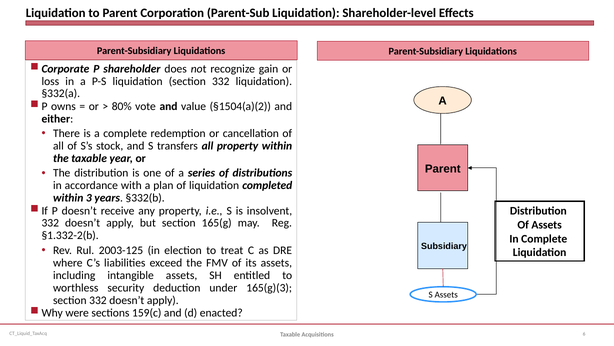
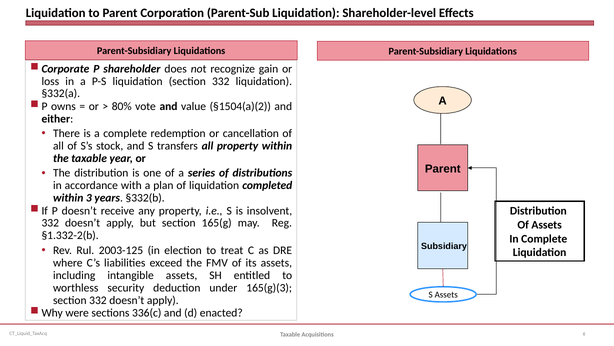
159(c: 159(c -> 336(c
